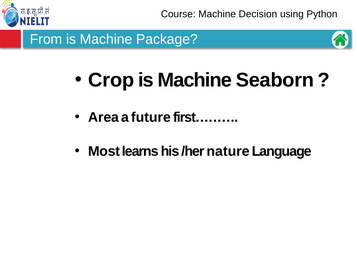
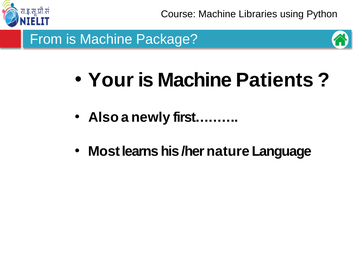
Decision: Decision -> Libraries
Crop: Crop -> Your
Seaborn: Seaborn -> Patients
Area: Area -> Also
future: future -> newly
